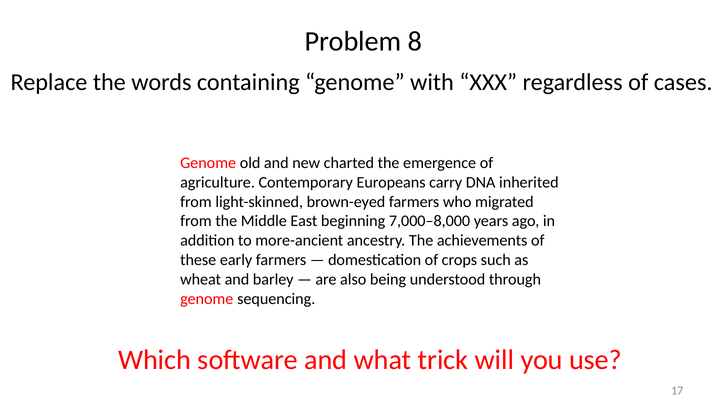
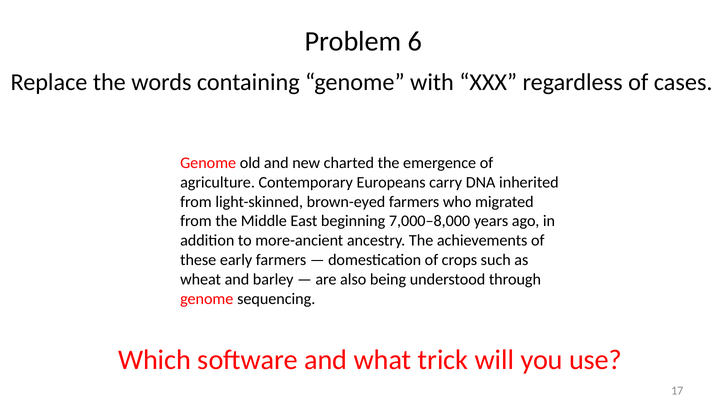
8: 8 -> 6
